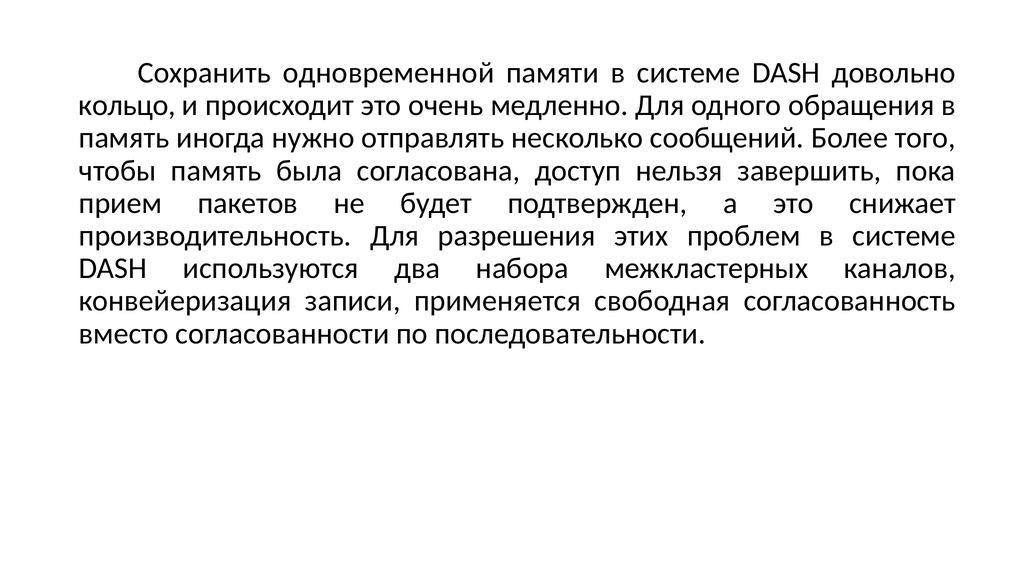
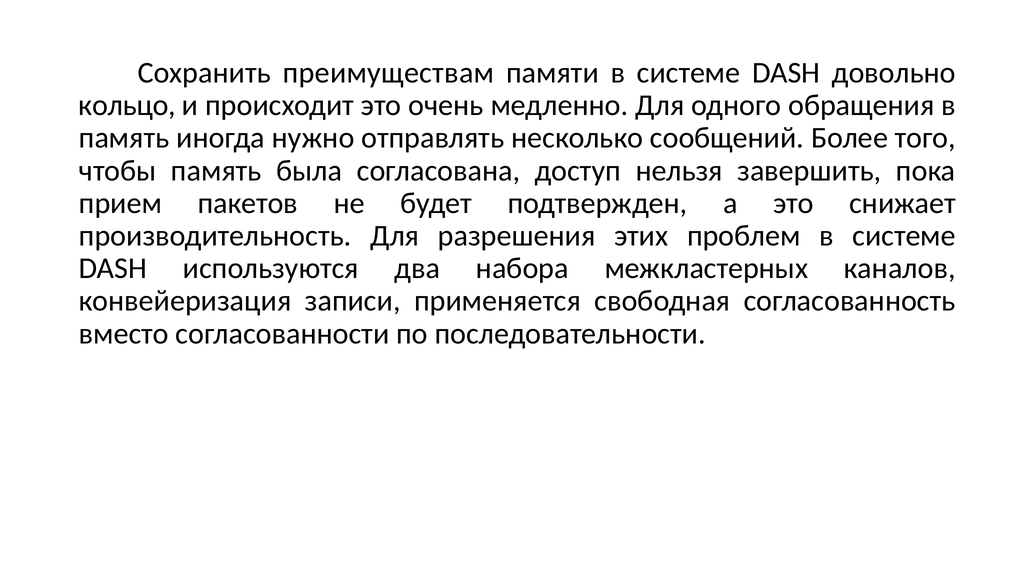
одновременной: одновременной -> преимуществам
